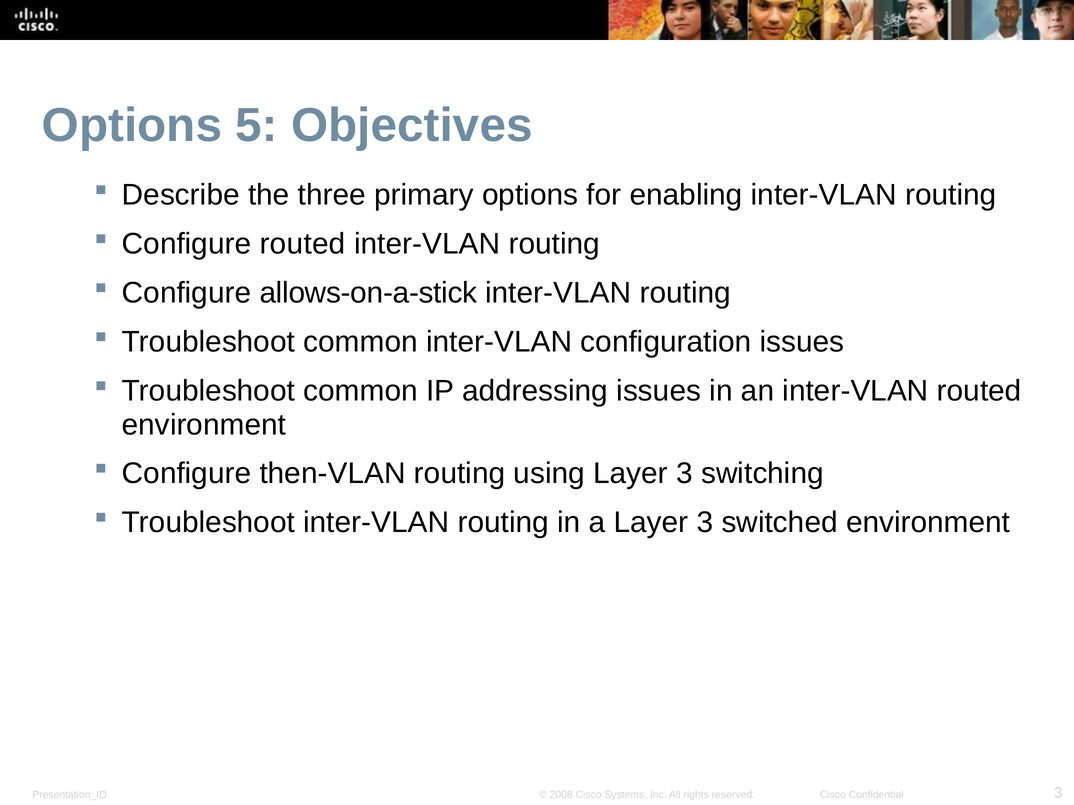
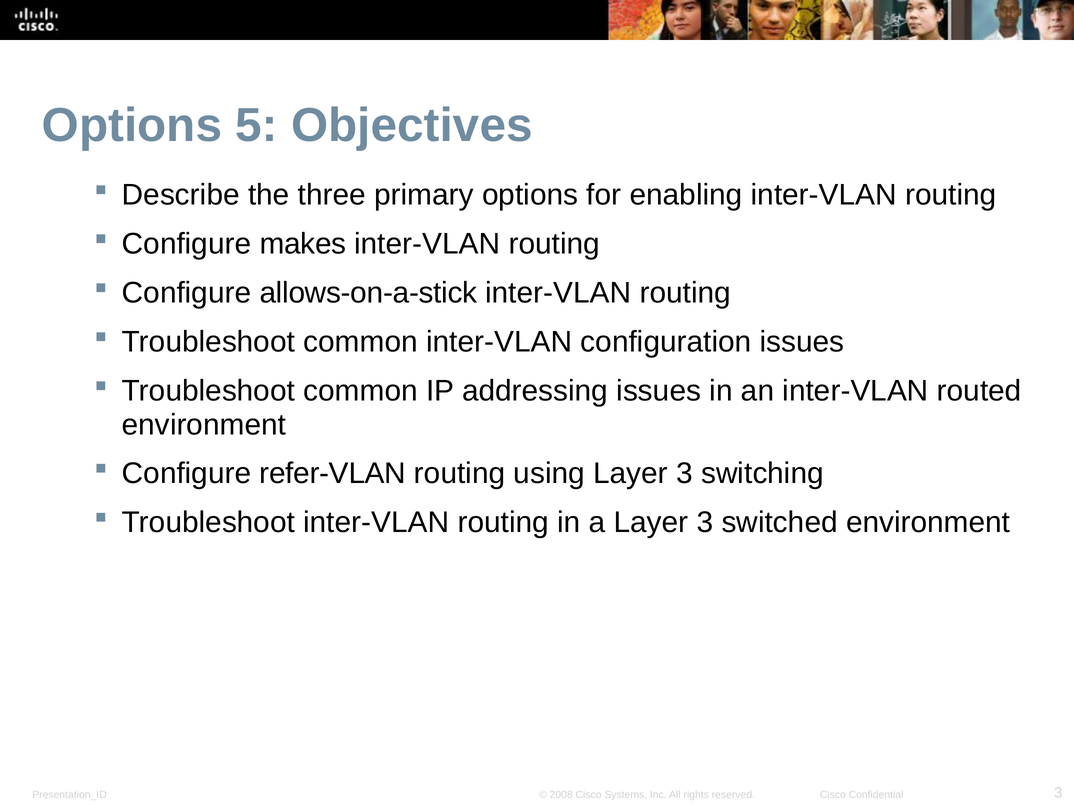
Configure routed: routed -> makes
then-VLAN: then-VLAN -> refer-VLAN
